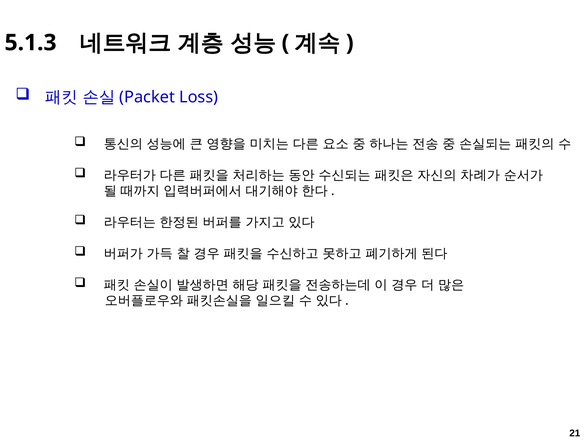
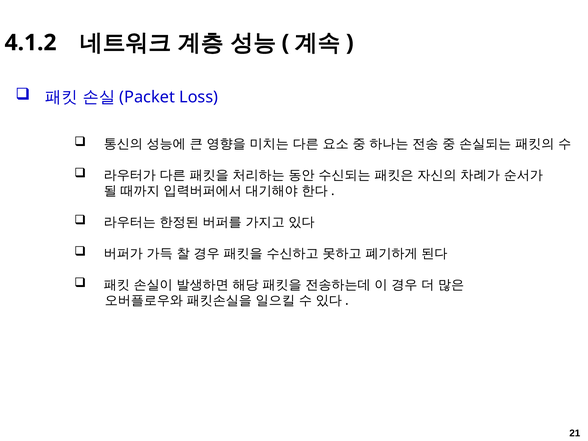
5.1.3: 5.1.3 -> 4.1.2
